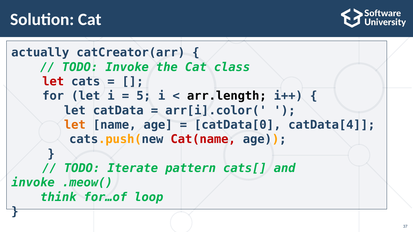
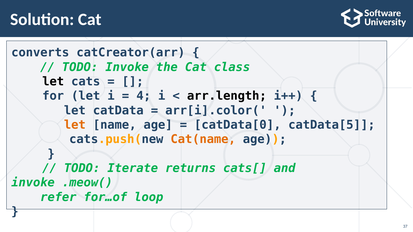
actually: actually -> converts
let at (53, 82) colour: red -> black
5: 5 -> 4
catData[4: catData[4 -> catData[5
Cat(name colour: red -> orange
pattern: pattern -> returns
think: think -> refer
